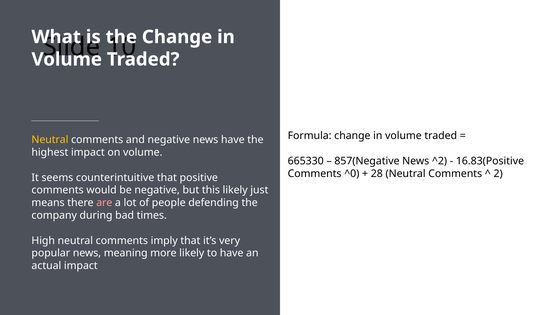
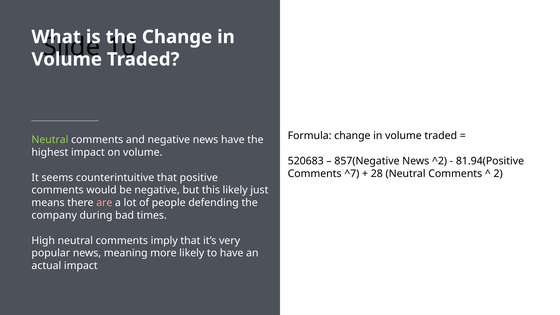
Neutral at (50, 140) colour: yellow -> light green
665330: 665330 -> 520683
16.83(Positive: 16.83(Positive -> 81.94(Positive
^0: ^0 -> ^7
